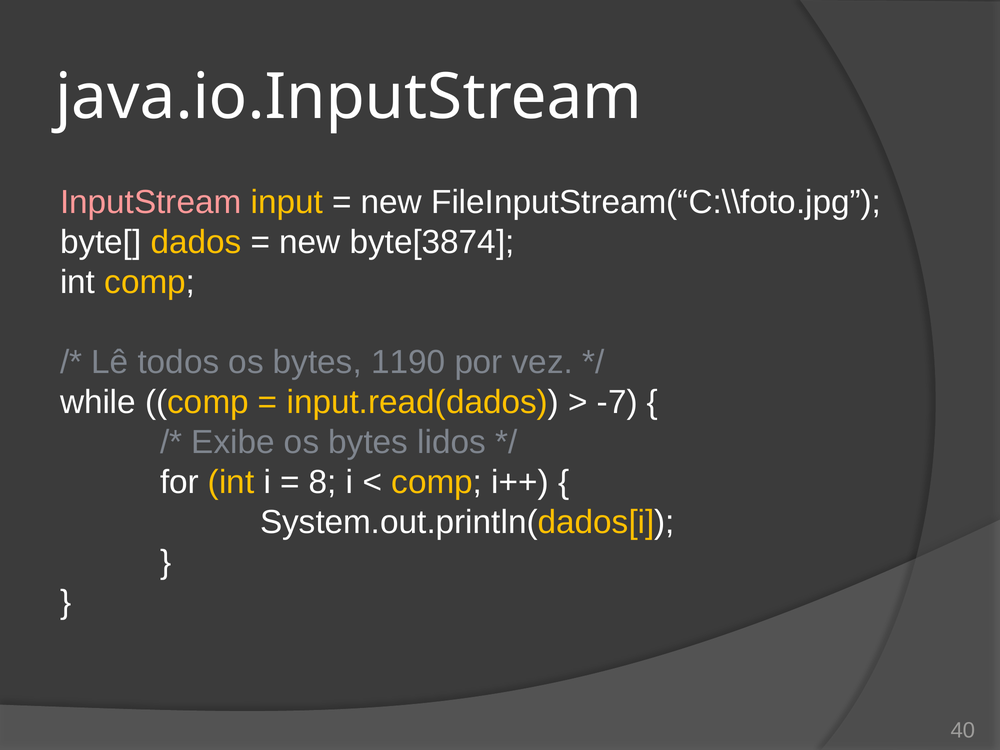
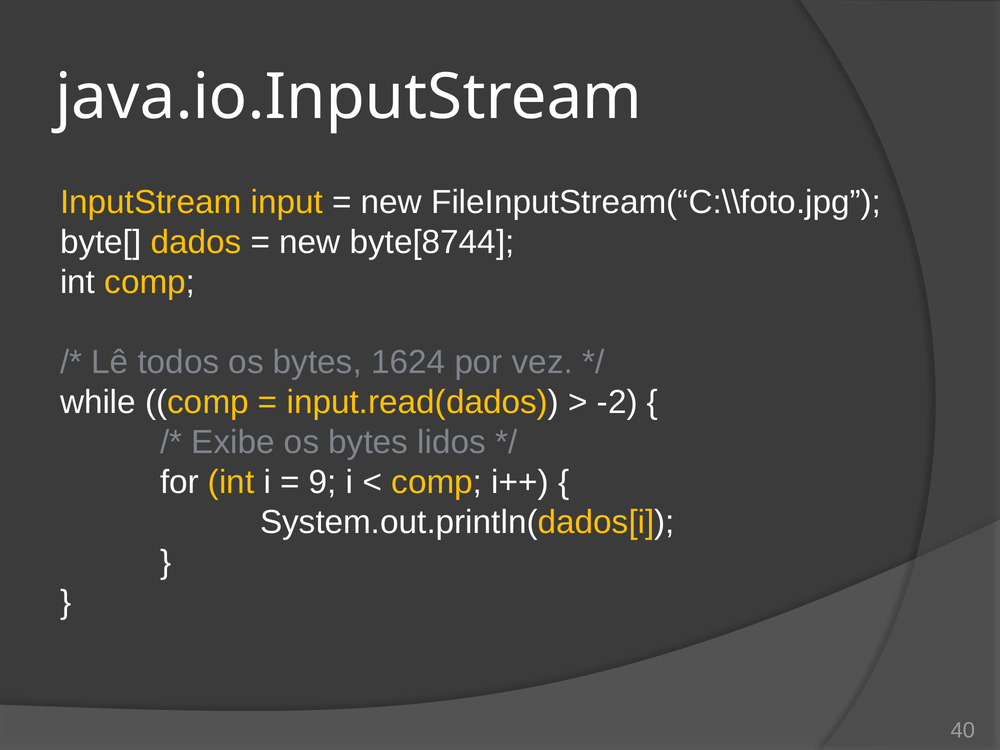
InputStream colour: pink -> yellow
byte[3874: byte[3874 -> byte[8744
1190: 1190 -> 1624
-7: -7 -> -2
8: 8 -> 9
